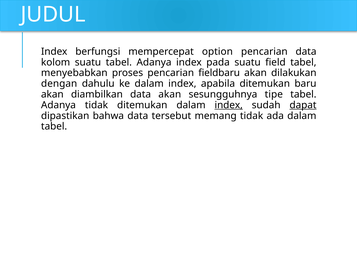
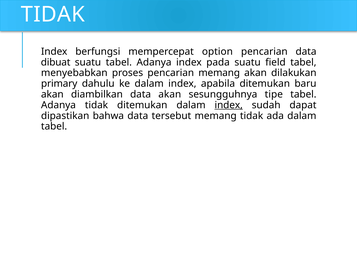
JUDUL at (53, 15): JUDUL -> TIDAK
kolom: kolom -> dibuat
pencarian fieldbaru: fieldbaru -> memang
dengan: dengan -> primary
dapat underline: present -> none
